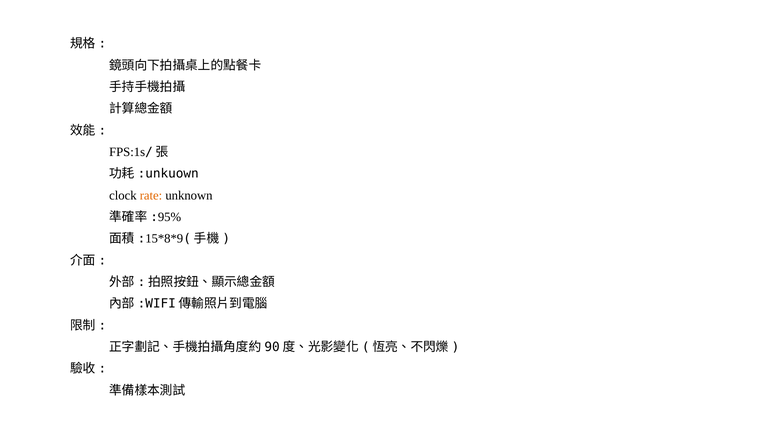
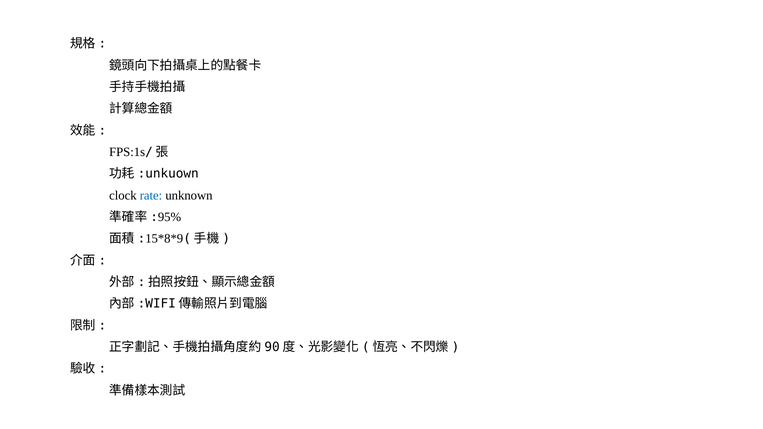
rate colour: orange -> blue
